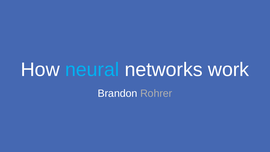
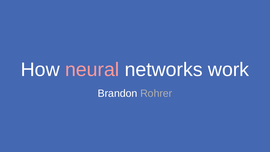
neural colour: light blue -> pink
